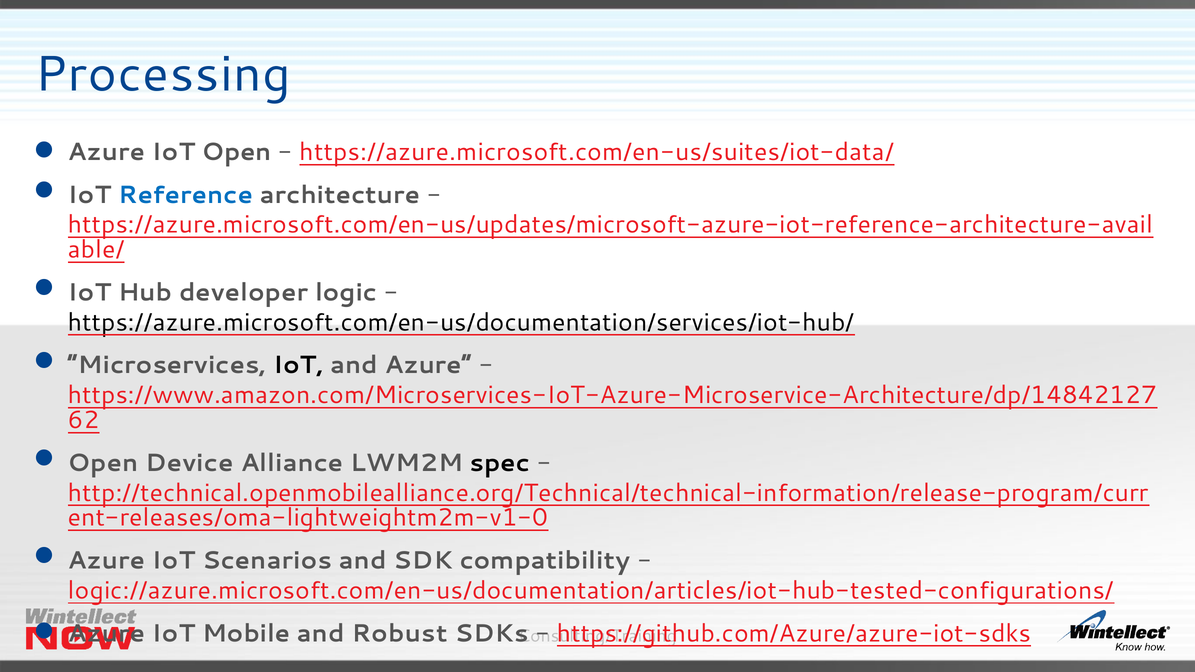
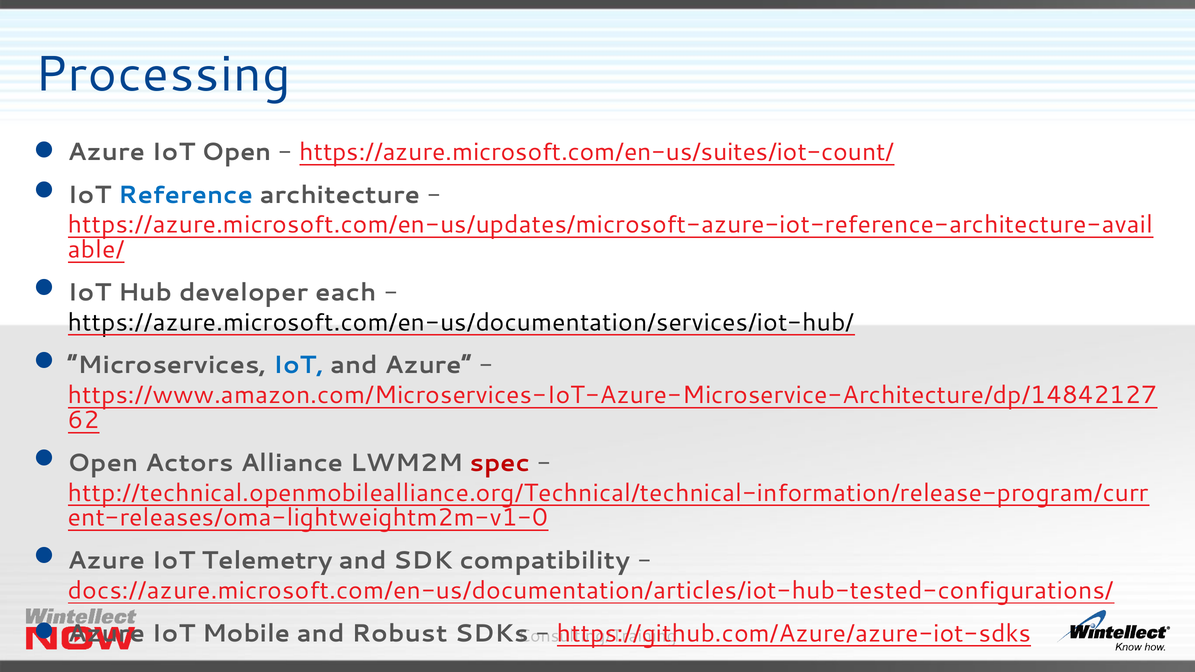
https://azure.microsoft.com/en-us/suites/iot-data/: https://azure.microsoft.com/en-us/suites/iot-data/ -> https://azure.microsoft.com/en-us/suites/iot-count/
logic: logic -> each
IoT at (298, 365) colour: black -> blue
Device: Device -> Actors
spec colour: black -> red
Scenarios: Scenarios -> Telemetry
logic://azure.microsoft.com/en-us/documentation/articles/iot-hub-tested-configurations/: logic://azure.microsoft.com/en-us/documentation/articles/iot-hub-tested-configurations/ -> docs://azure.microsoft.com/en-us/documentation/articles/iot-hub-tested-configurations/
